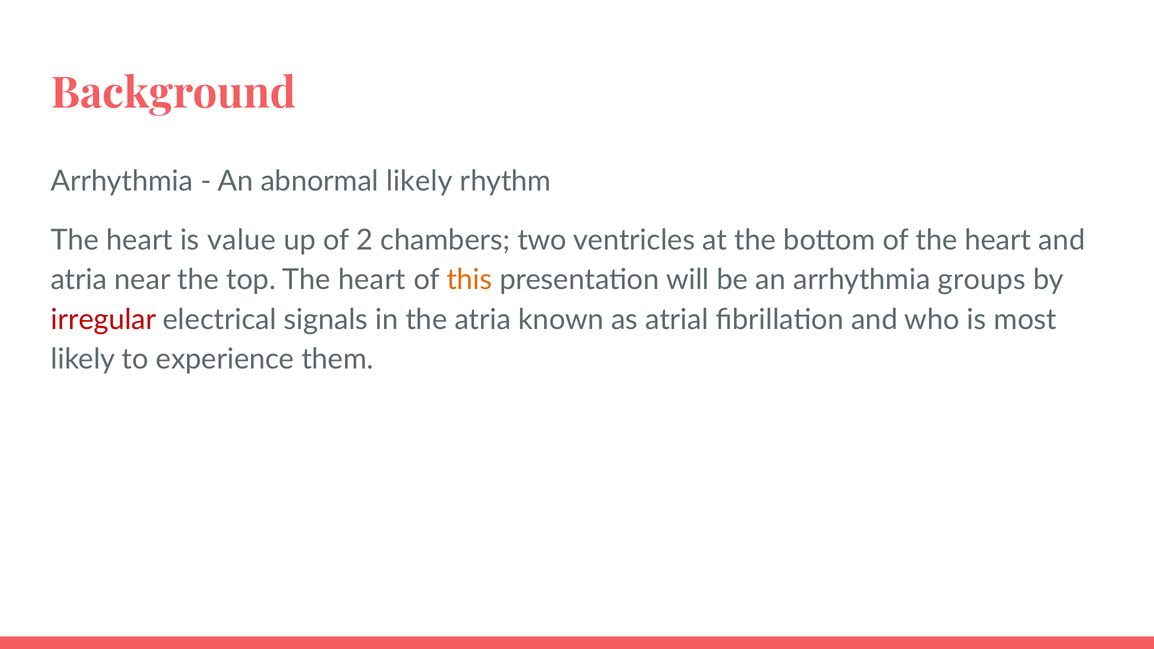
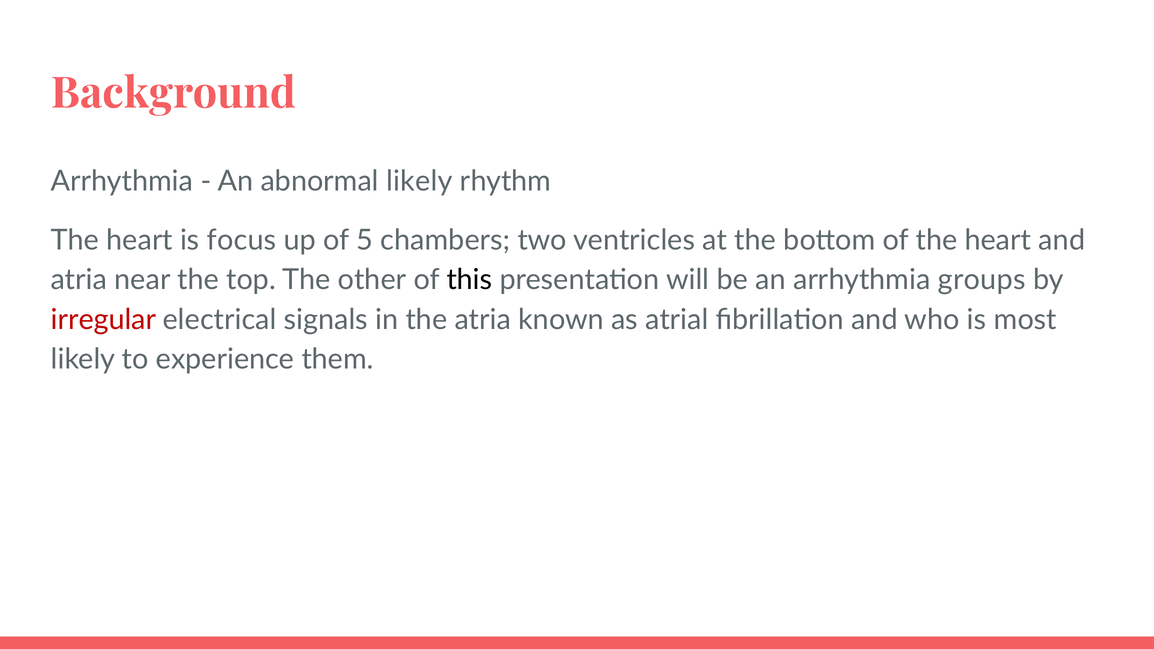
value: value -> focus
2: 2 -> 5
top The heart: heart -> other
this colour: orange -> black
